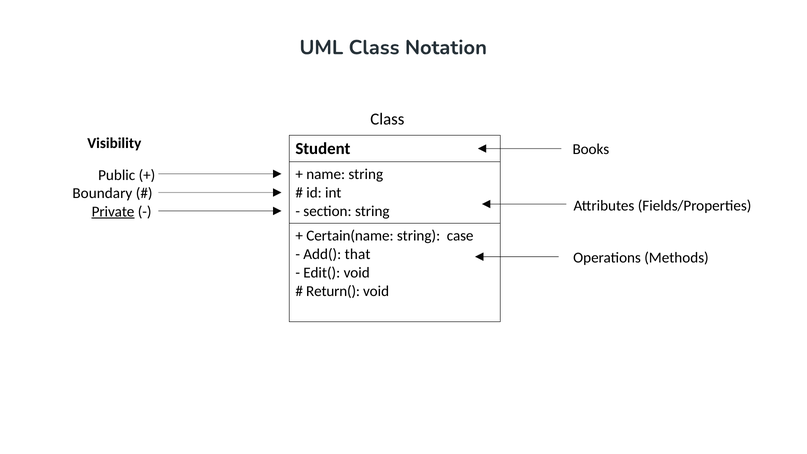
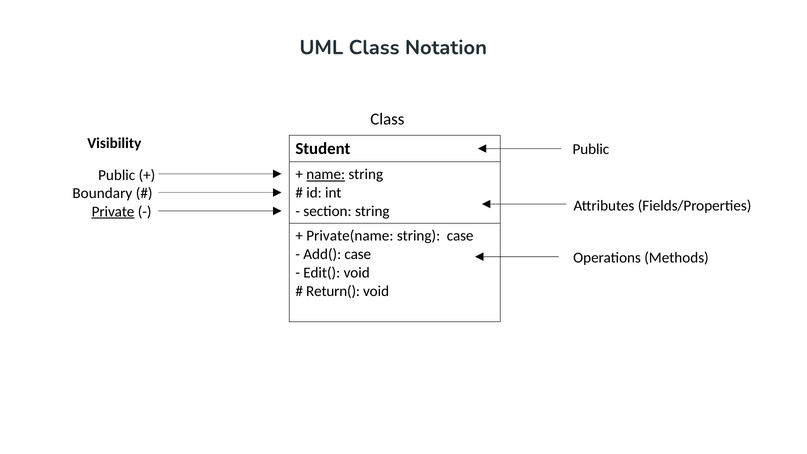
Books at (591, 149): Books -> Public
name underline: none -> present
Certain(name: Certain(name -> Private(name
Add( that: that -> case
